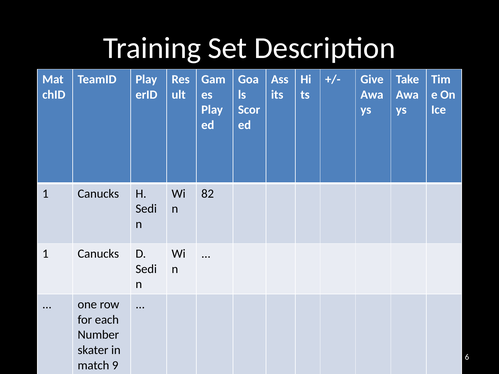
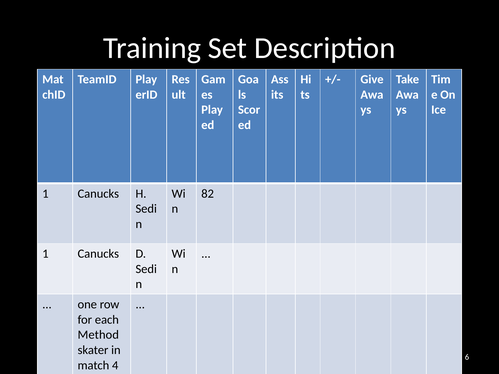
Number: Number -> Method
9: 9 -> 4
